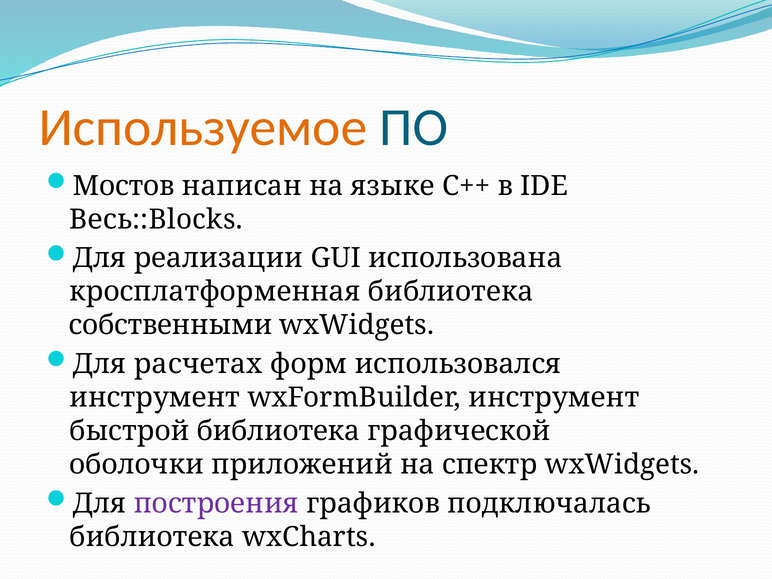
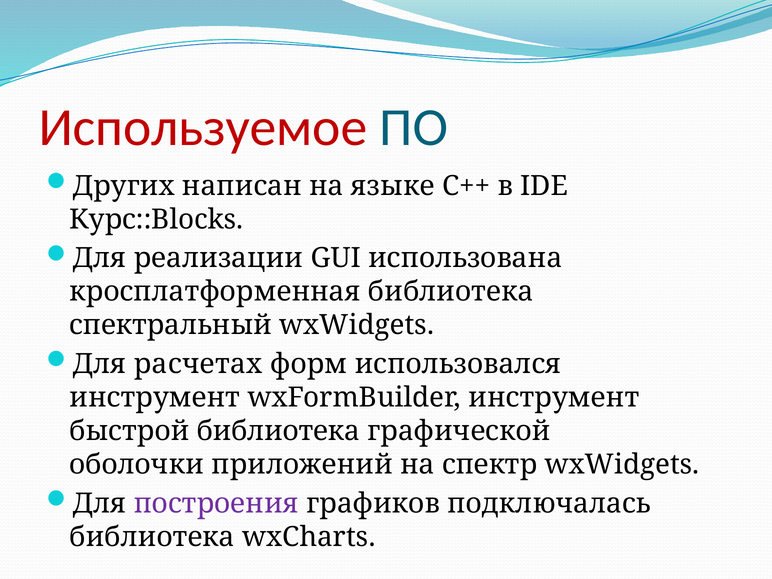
Используемое colour: orange -> red
Мостов: Мостов -> Других
Весь::Blocks: Весь::Blocks -> Курс::Blocks
собственными: собственными -> спектральный
